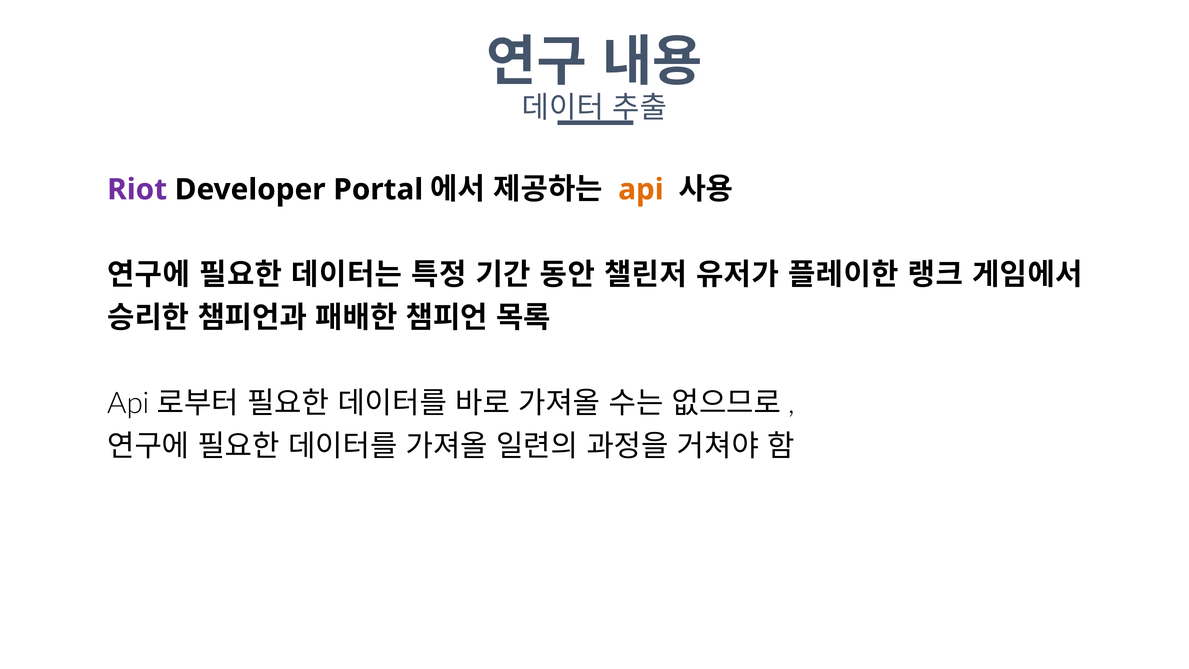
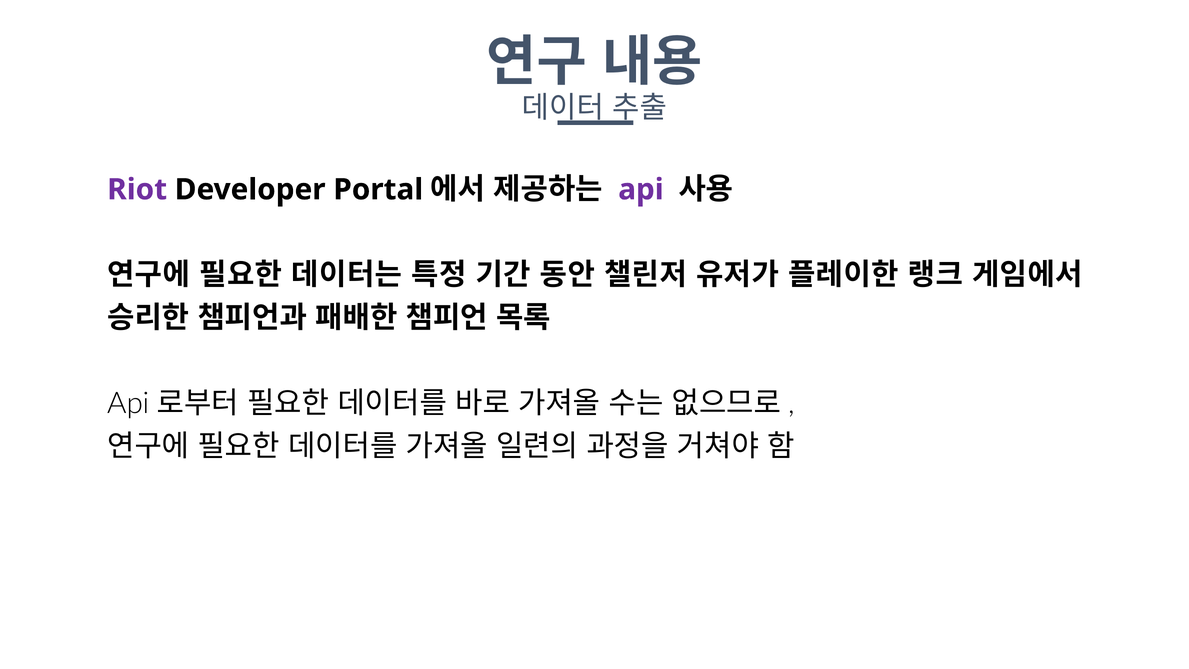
api colour: orange -> purple
